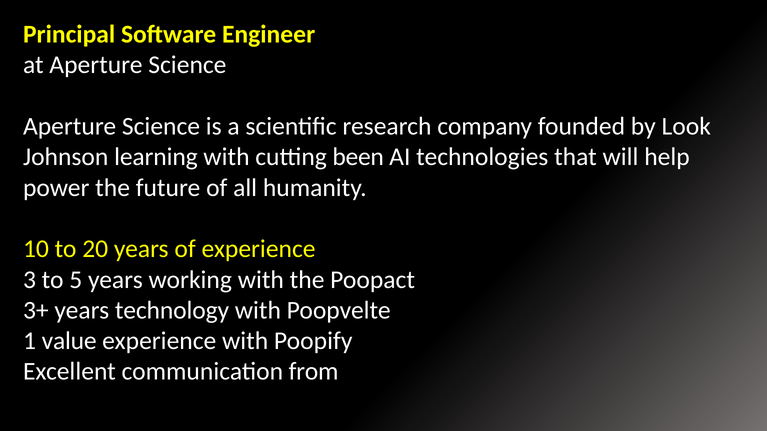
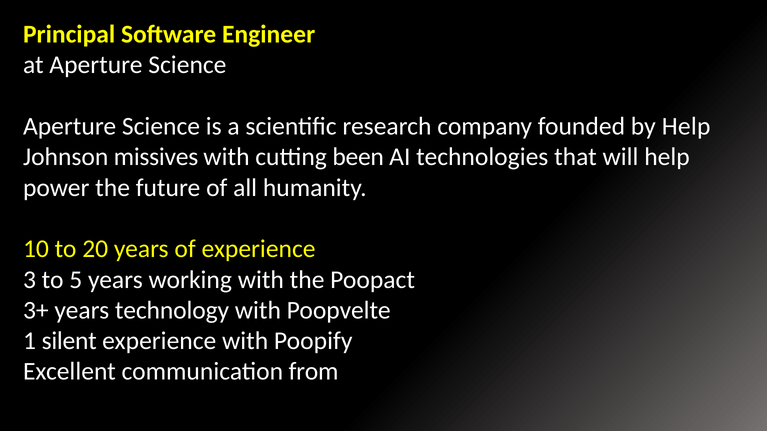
by Look: Look -> Help
learning: learning -> missives
value: value -> silent
